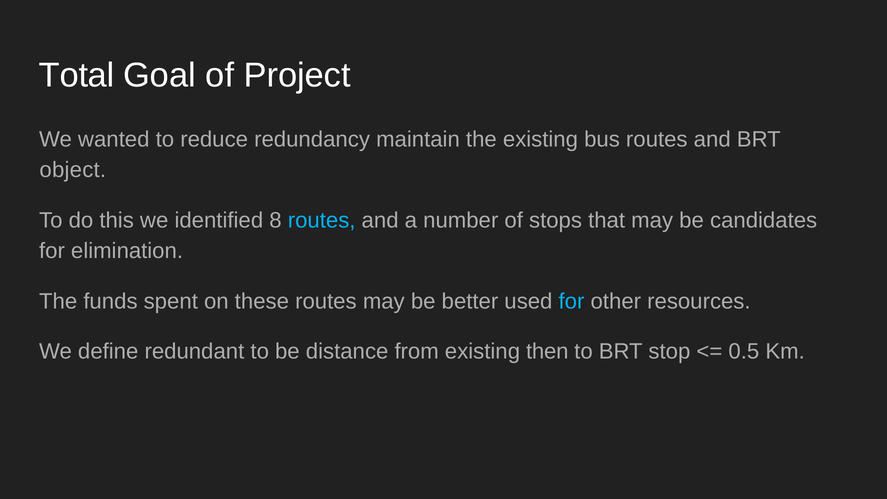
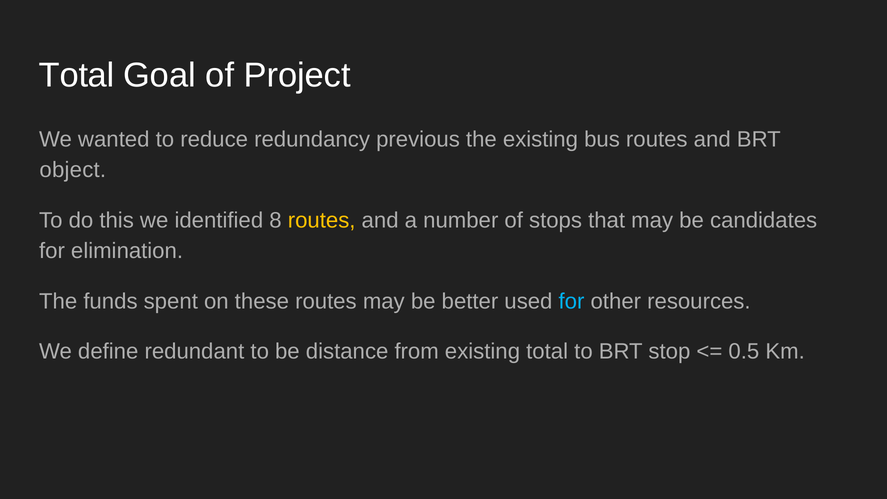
maintain: maintain -> previous
routes at (322, 220) colour: light blue -> yellow
existing then: then -> total
